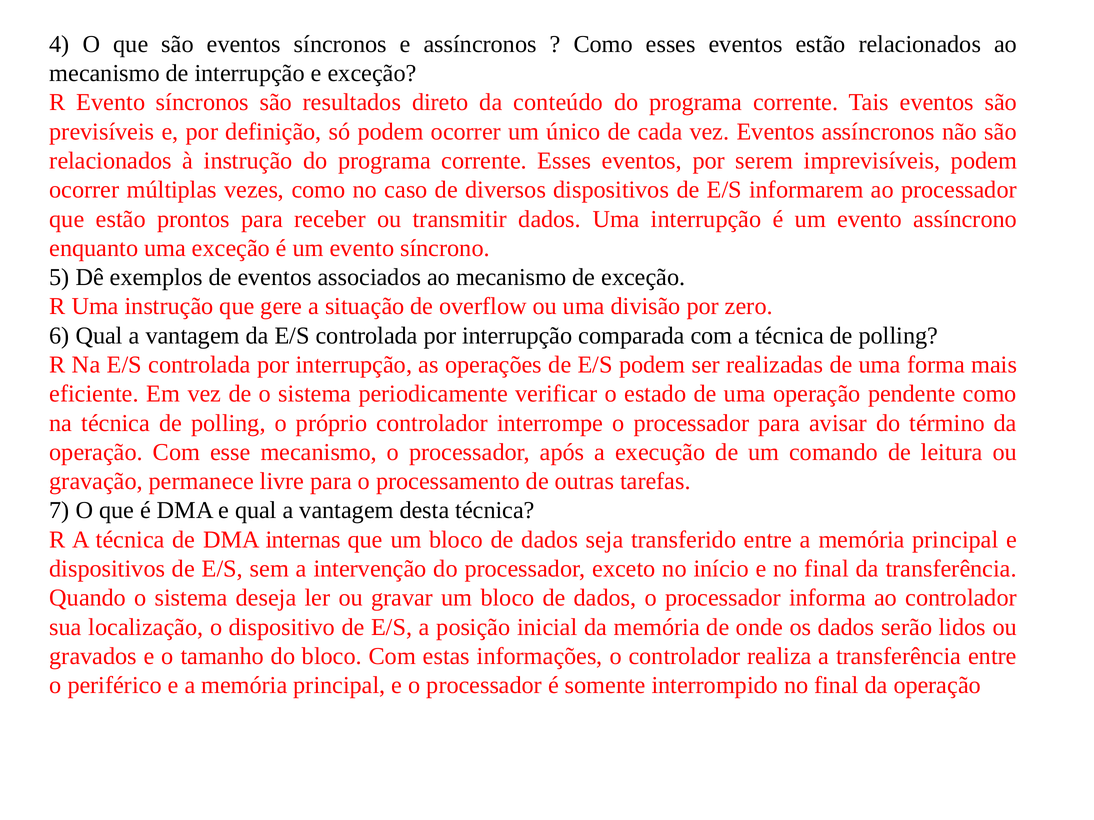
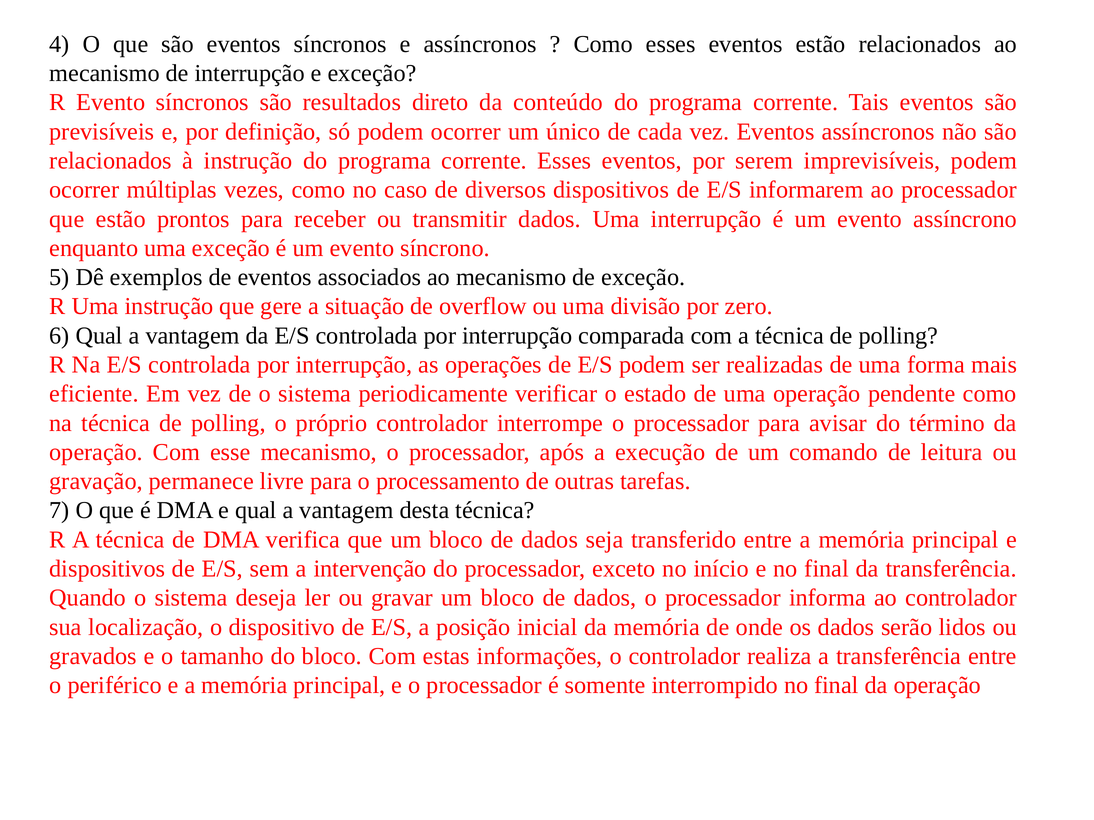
internas: internas -> verifica
